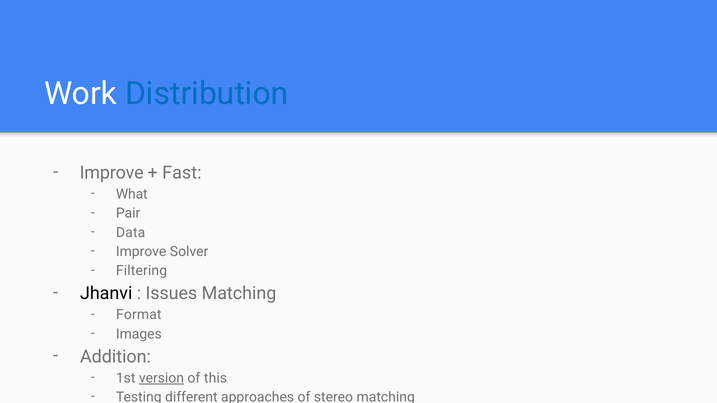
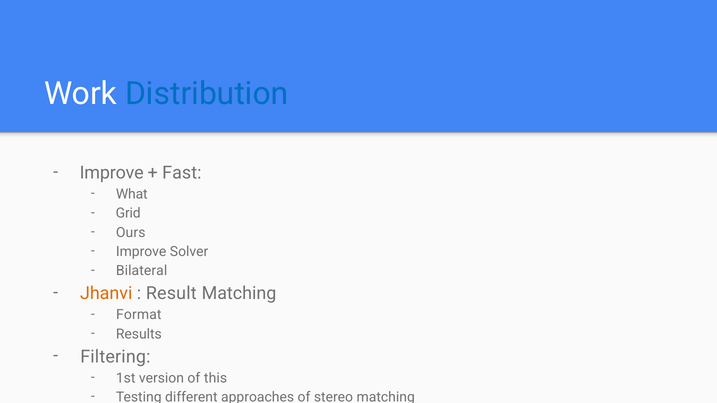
Pair: Pair -> Grid
Data: Data -> Ours
Filtering: Filtering -> Bilateral
Jhanvi colour: black -> orange
Issues: Issues -> Result
Images: Images -> Results
Addition: Addition -> Filtering
version underline: present -> none
